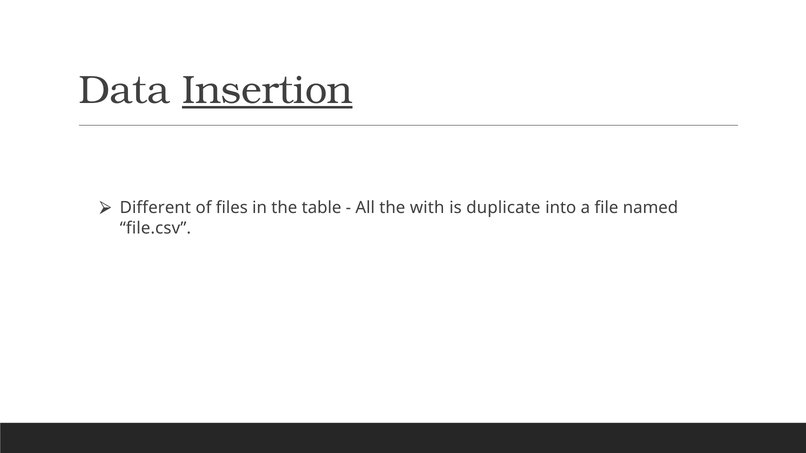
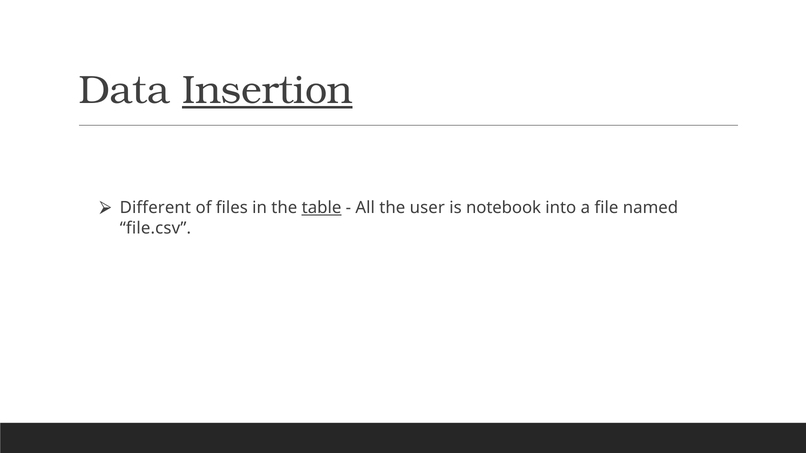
table underline: none -> present
with: with -> user
duplicate: duplicate -> notebook
